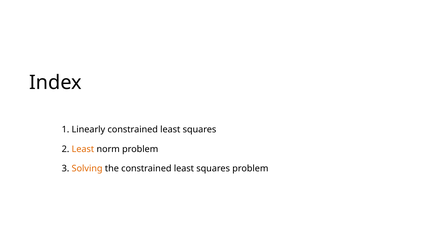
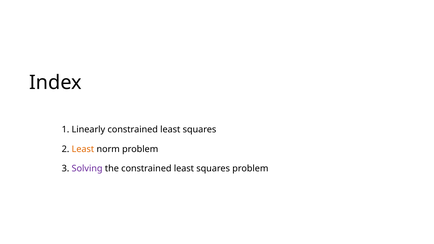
Solving colour: orange -> purple
